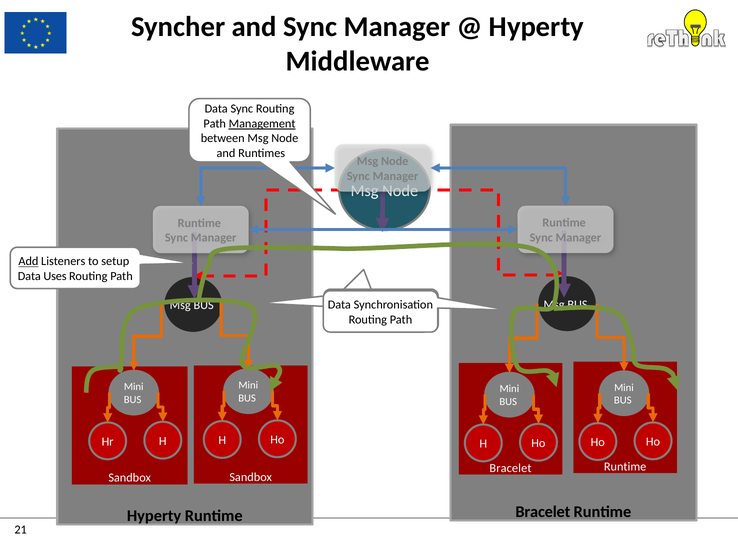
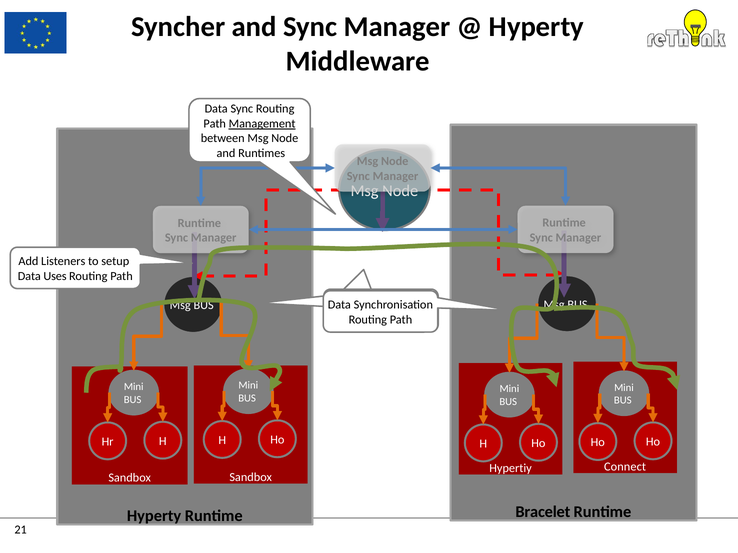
Add underline: present -> none
Runtime at (625, 467): Runtime -> Connect
Bracelet at (510, 468): Bracelet -> Hypertiy
